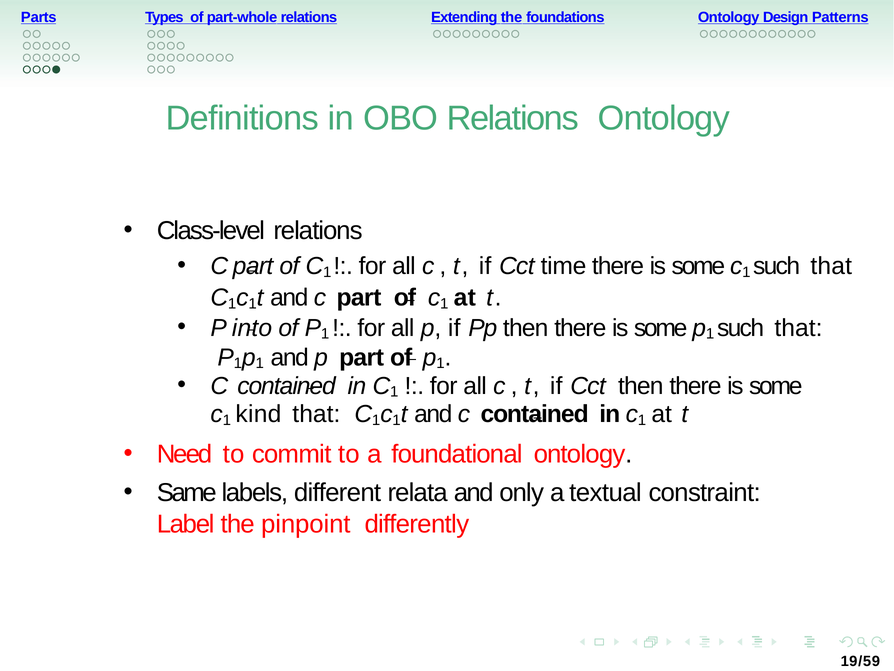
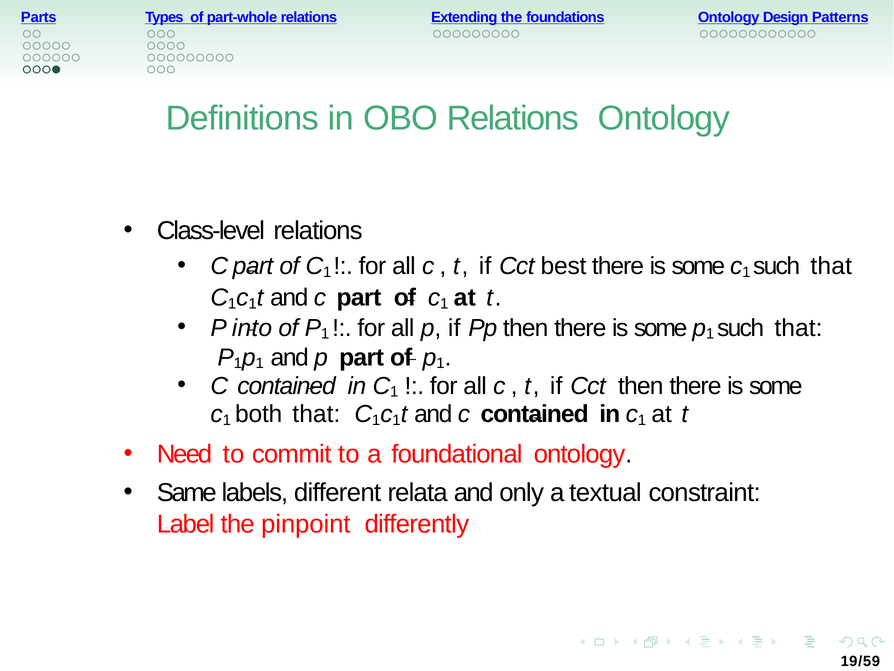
time: time -> best
kind: kind -> both
